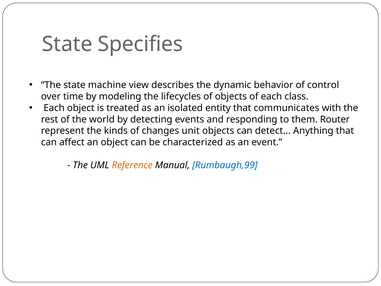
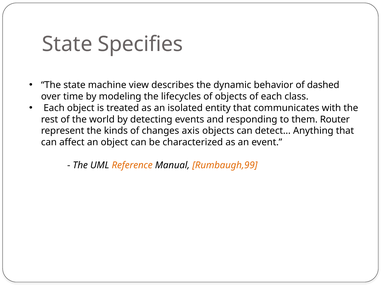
control: control -> dashed
unit: unit -> axis
Rumbaugh,99 colour: blue -> orange
